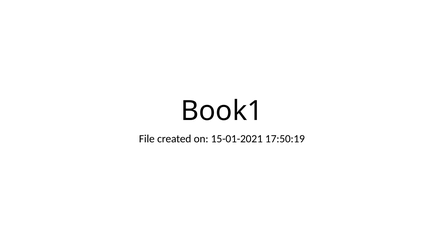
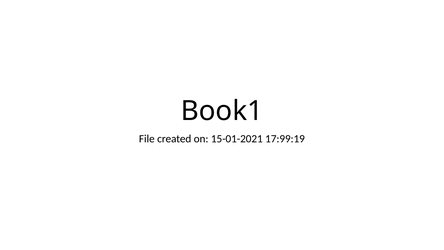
17:50:19: 17:50:19 -> 17:99:19
